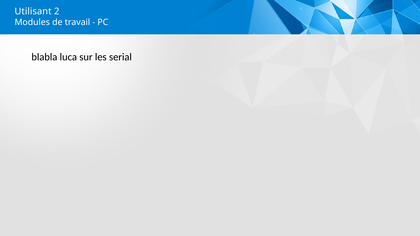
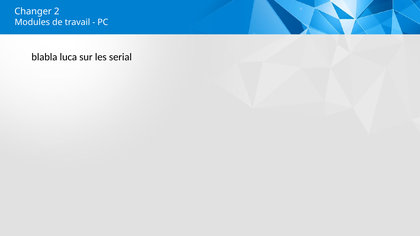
Utilisant: Utilisant -> Changer
